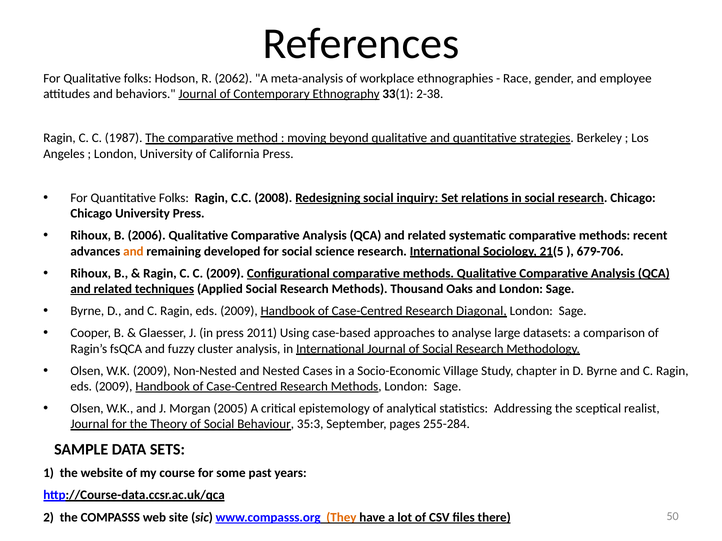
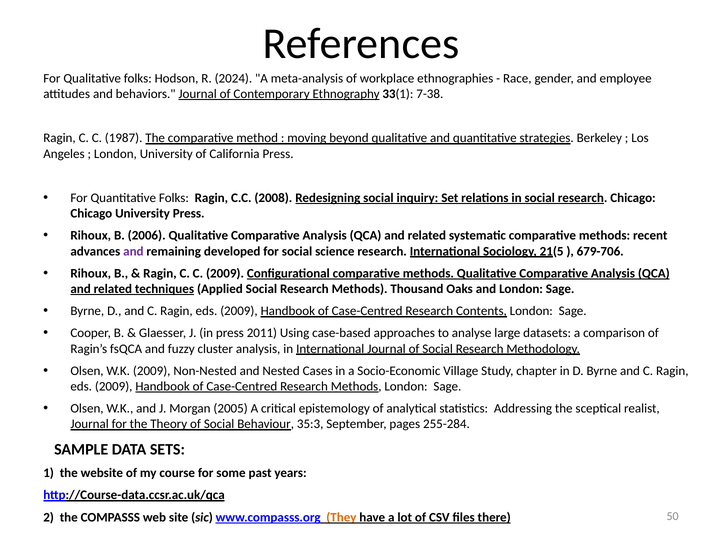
2062: 2062 -> 2024
2-38: 2-38 -> 7-38
and at (133, 251) colour: orange -> purple
Diagonal: Diagonal -> Contents
